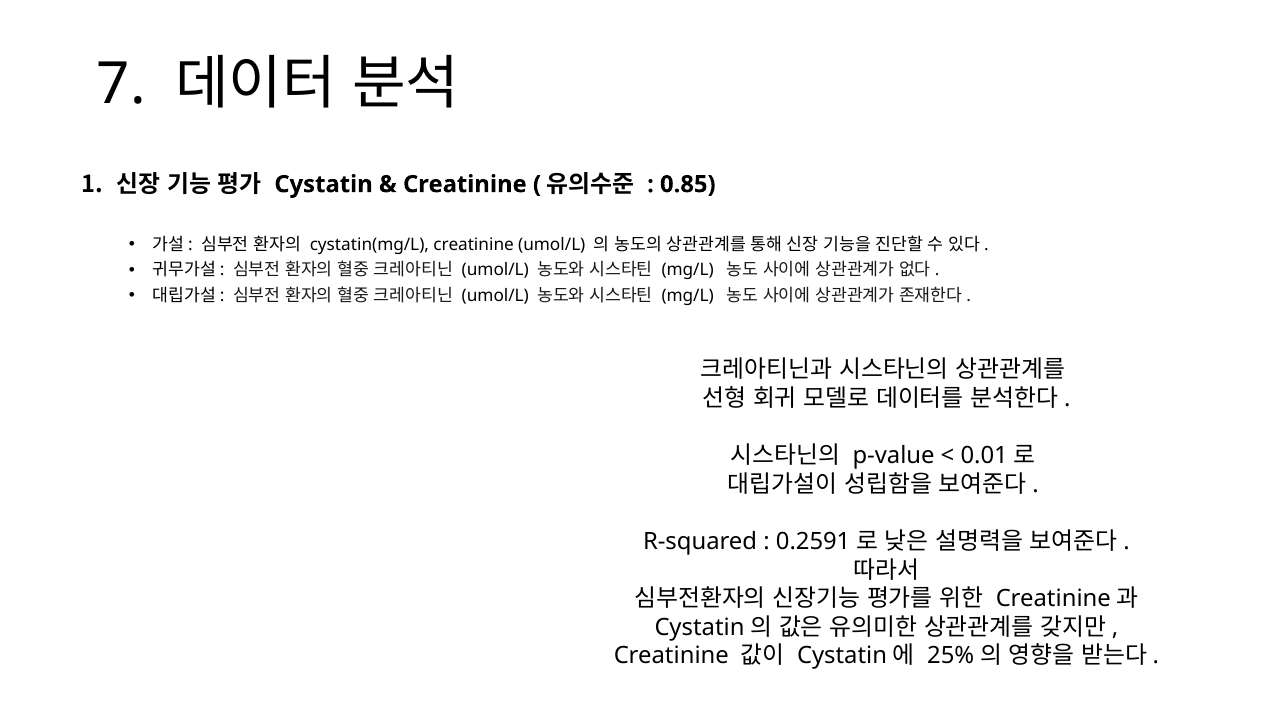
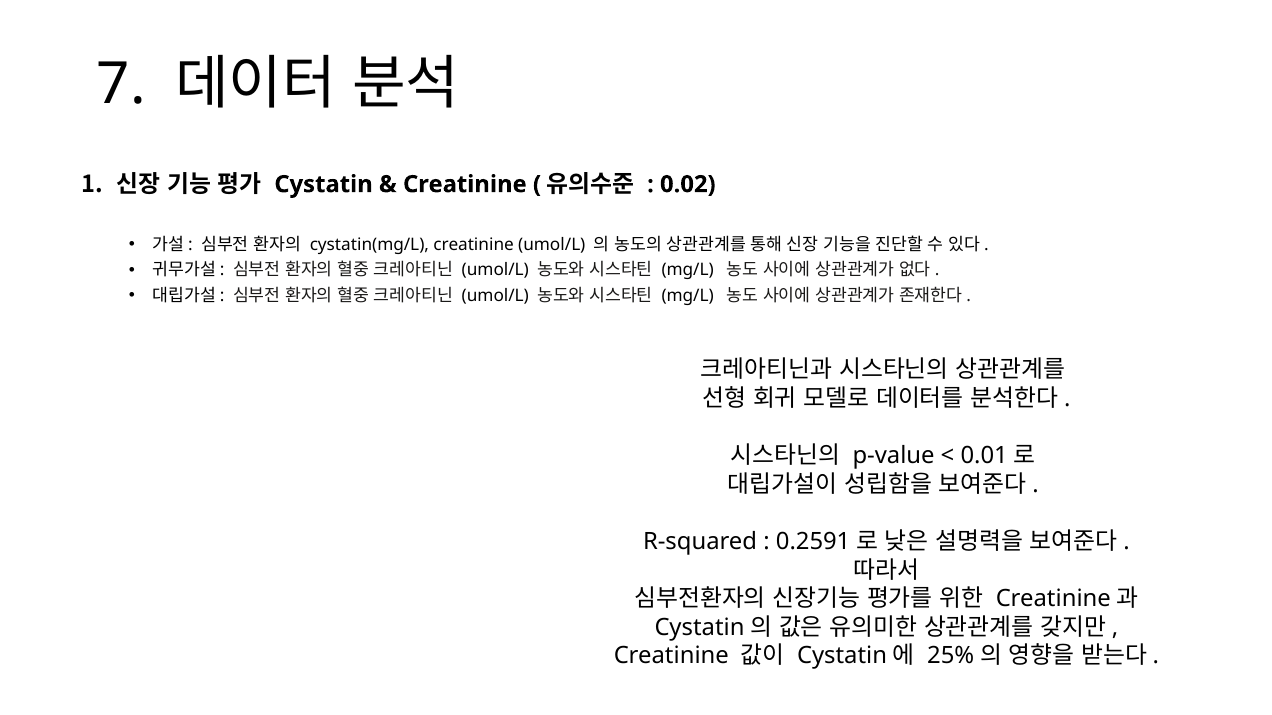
0.85: 0.85 -> 0.02
